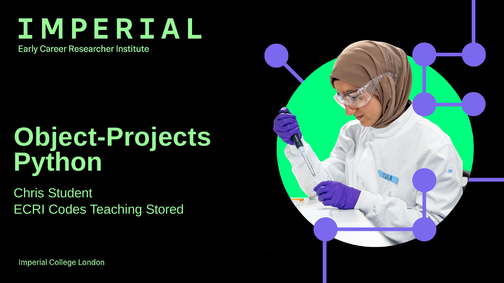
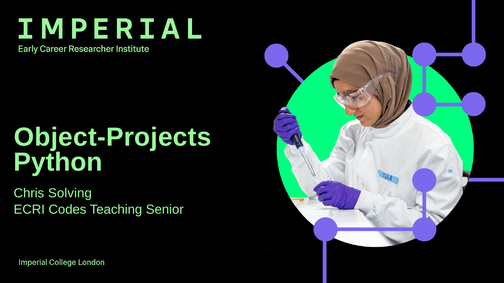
Student: Student -> Solving
Stored: Stored -> Senior
